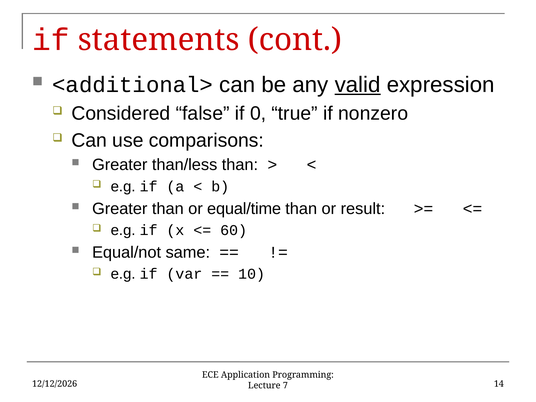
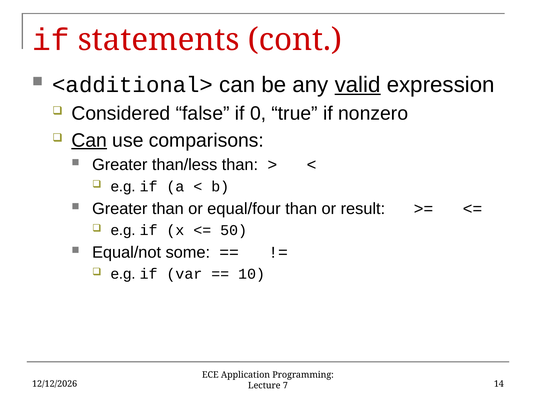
Can at (89, 140) underline: none -> present
equal/time: equal/time -> equal/four
60: 60 -> 50
same: same -> some
